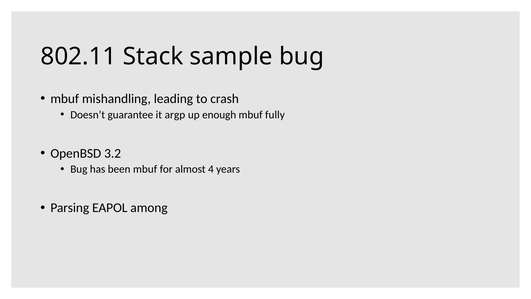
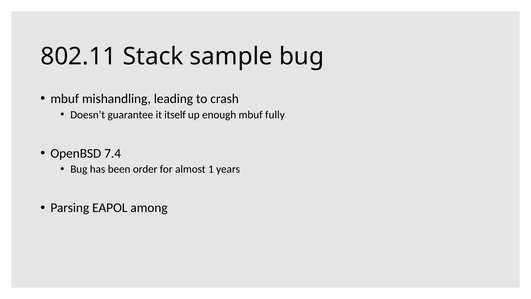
argp: argp -> itself
3.2: 3.2 -> 7.4
been mbuf: mbuf -> order
4: 4 -> 1
